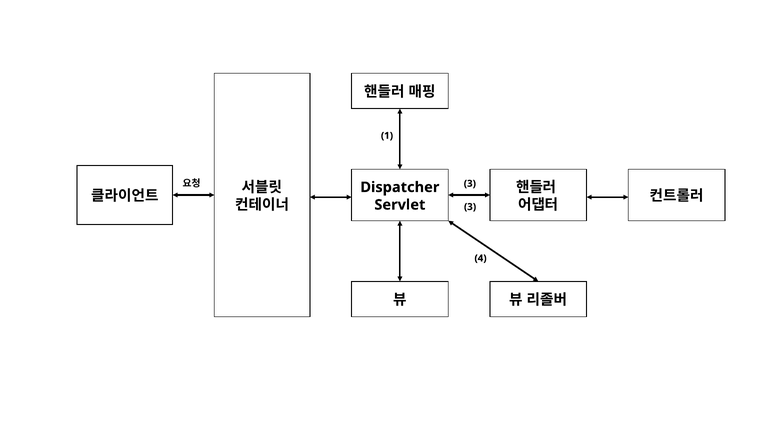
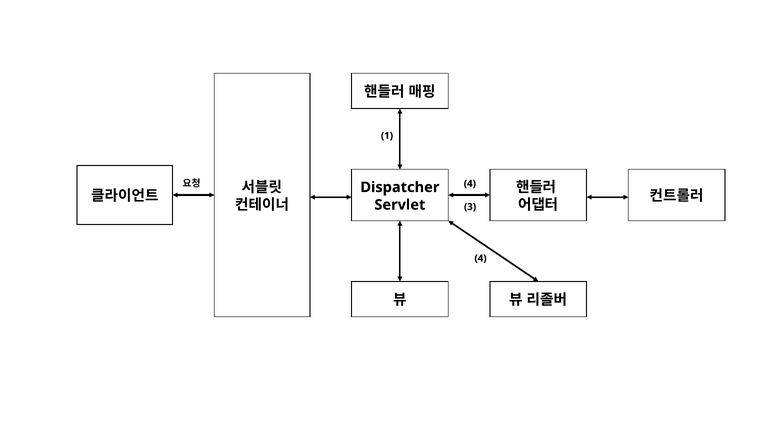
3 at (470, 183): 3 -> 4
